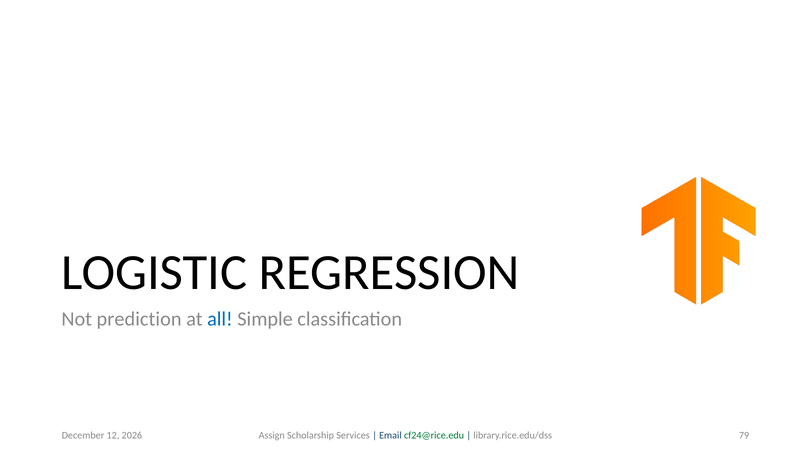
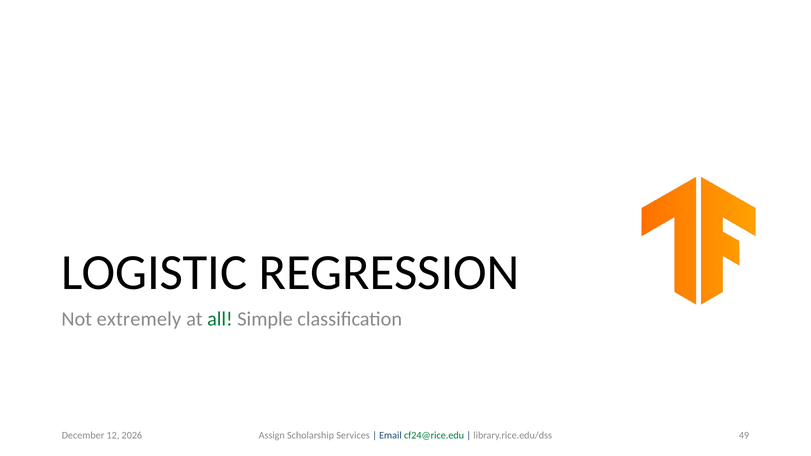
prediction: prediction -> extremely
all colour: blue -> green
79: 79 -> 49
